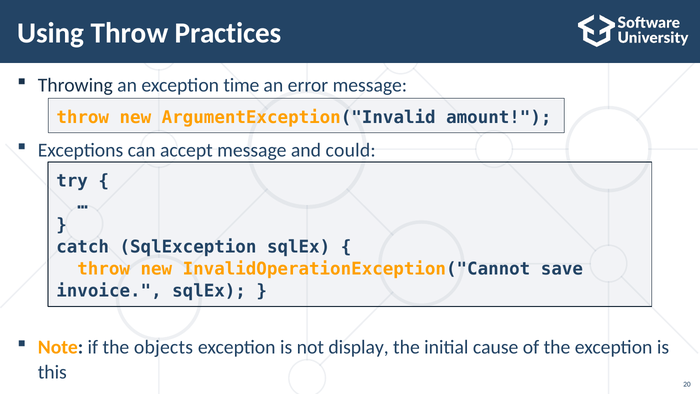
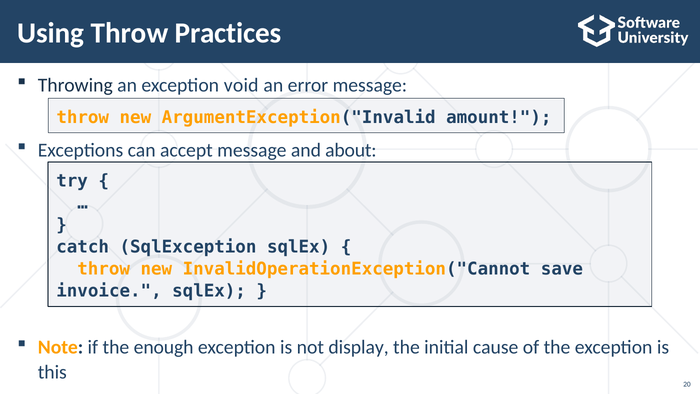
time: time -> void
could: could -> about
objects: objects -> enough
